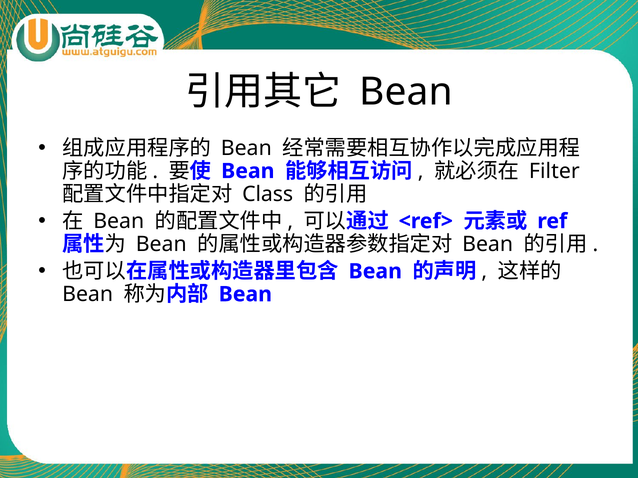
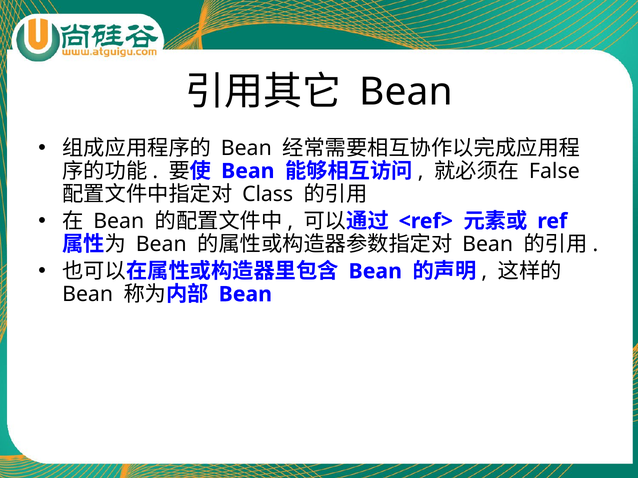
Filter: Filter -> False
